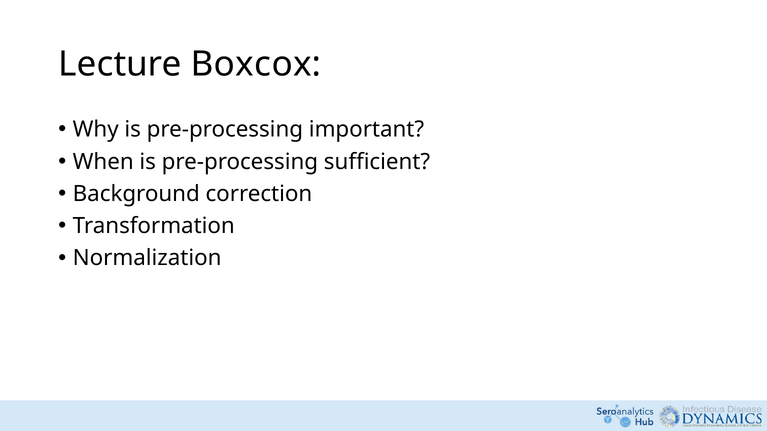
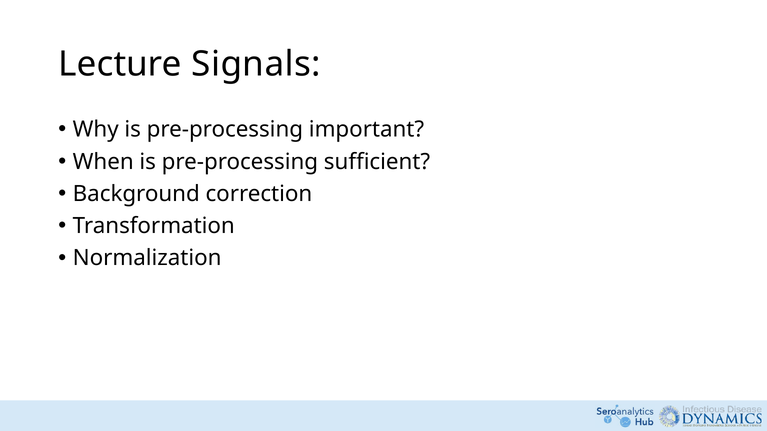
Boxcox: Boxcox -> Signals
